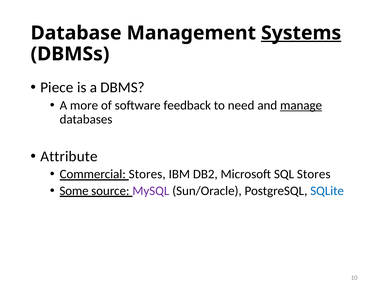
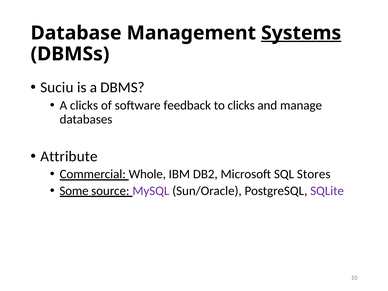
Piece: Piece -> Suciu
A more: more -> clicks
to need: need -> clicks
manage underline: present -> none
Commercial Stores: Stores -> Whole
SQLite colour: blue -> purple
